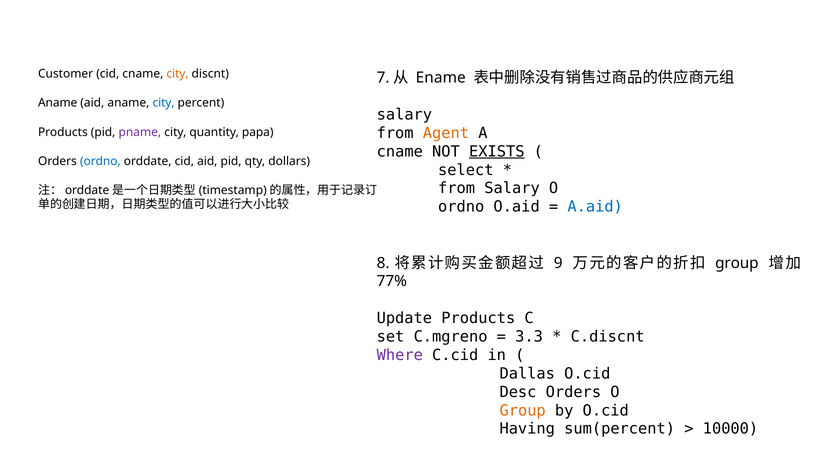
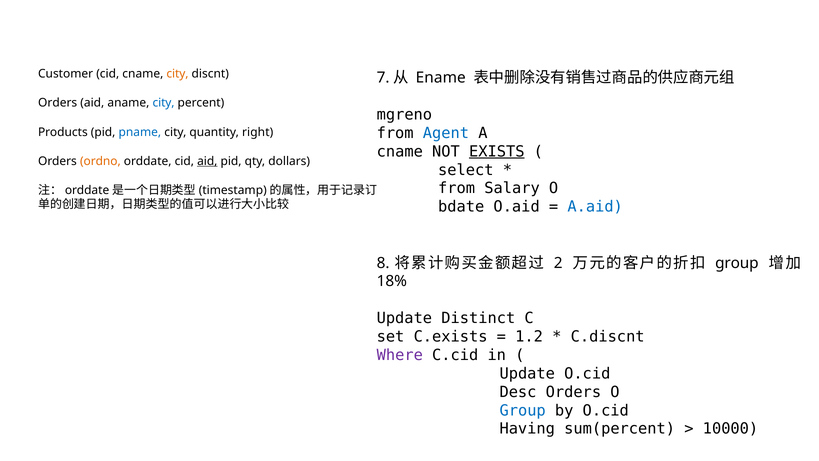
Aname at (58, 103): Aname -> Orders
salary at (404, 115): salary -> mgreno
Agent colour: orange -> blue
pname colour: purple -> blue
papa: papa -> right
ordno at (100, 161) colour: blue -> orange
aid at (207, 161) underline: none -> present
ordno at (461, 207): ordno -> bdate
9: 9 -> 2
77%: 77% -> 18%
Update Products: Products -> Distinct
C.mgreno: C.mgreno -> C.exists
3.3: 3.3 -> 1.2
Dallas at (527, 373): Dallas -> Update
Group at (523, 410) colour: orange -> blue
